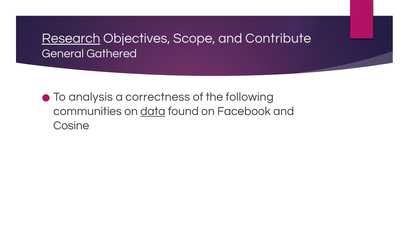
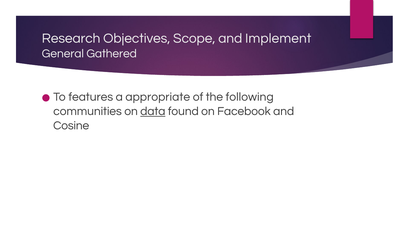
Research underline: present -> none
Contribute: Contribute -> Implement
analysis: analysis -> features
correctness: correctness -> appropriate
